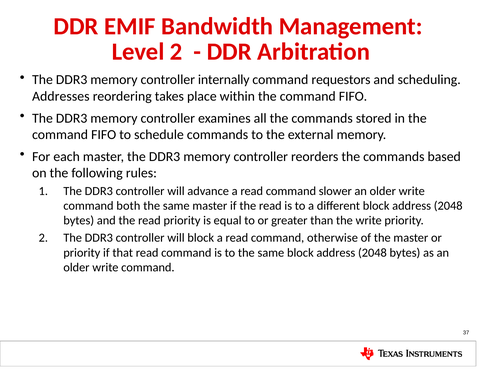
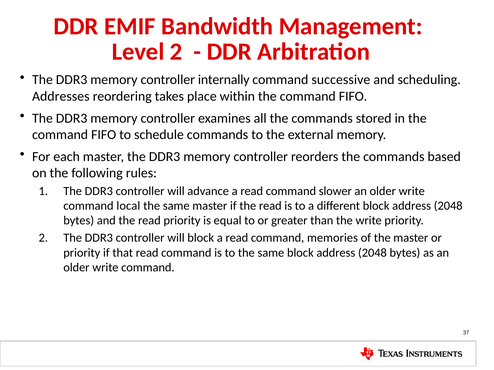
requestors: requestors -> successive
both: both -> local
otherwise: otherwise -> memories
